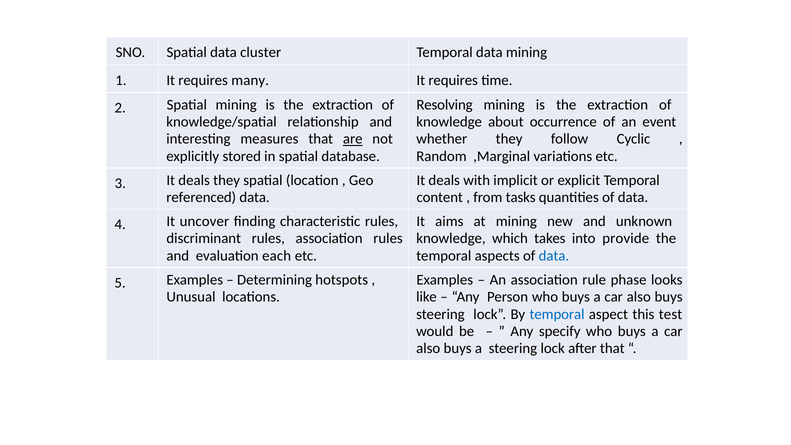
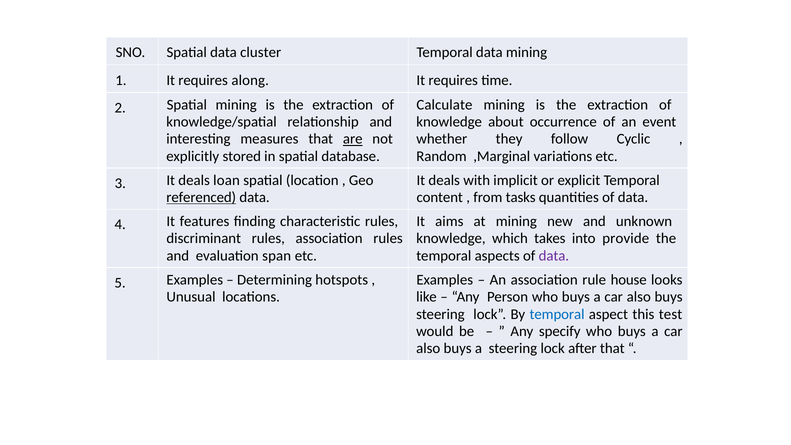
many: many -> along
Resolving: Resolving -> Calculate
deals they: they -> loan
referenced underline: none -> present
uncover: uncover -> features
each: each -> span
data at (554, 256) colour: blue -> purple
phase: phase -> house
